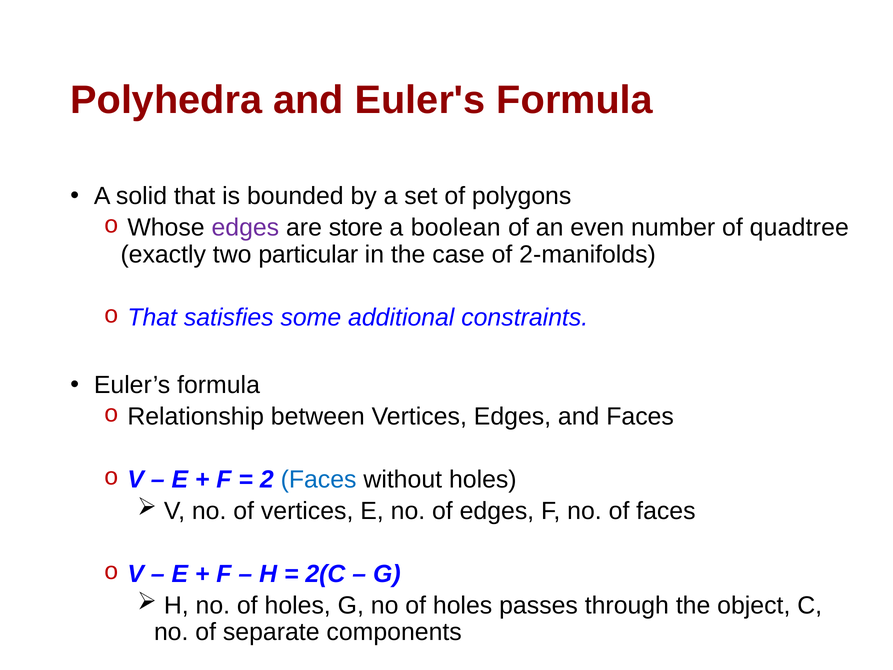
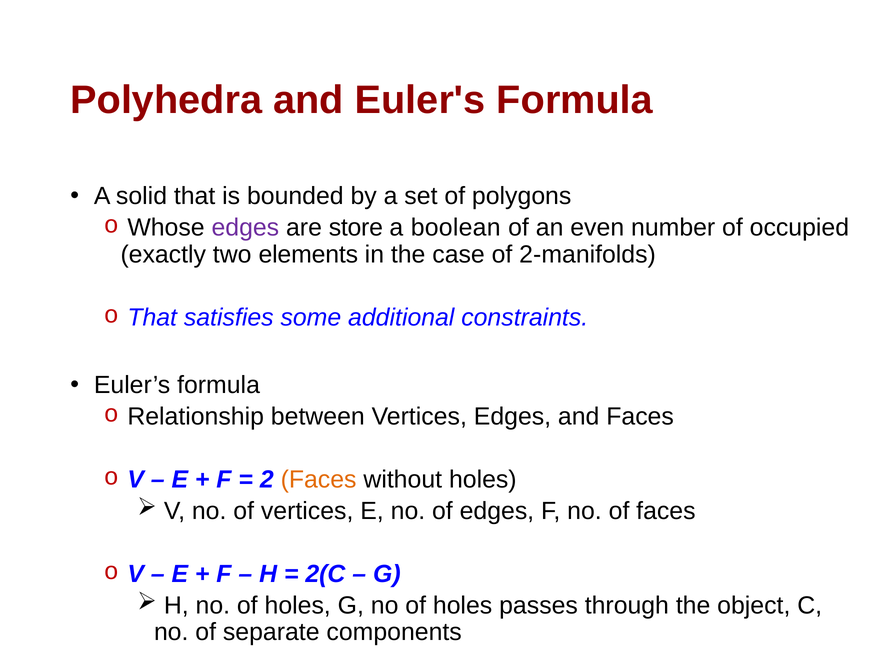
quadtree: quadtree -> occupied
particular: particular -> elements
Faces at (319, 479) colour: blue -> orange
